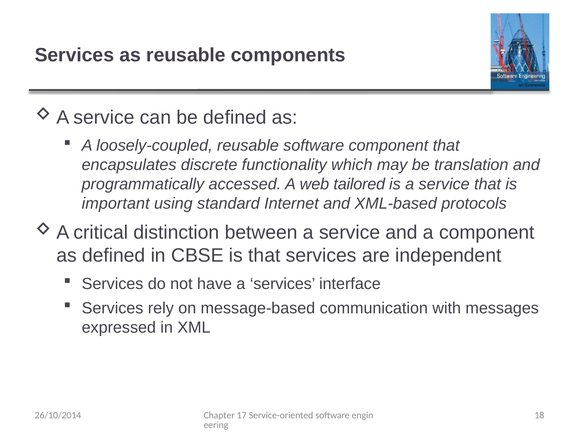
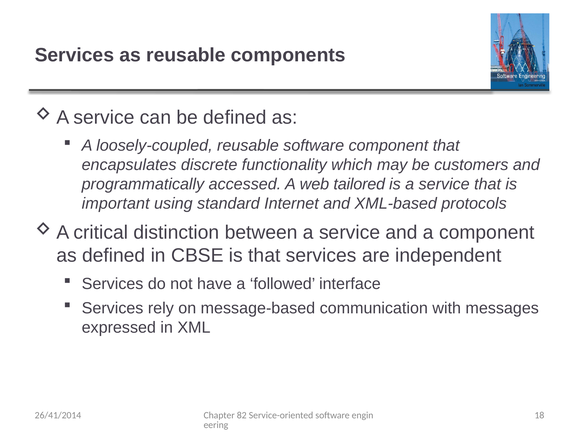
translation: translation -> customers
a services: services -> followed
17: 17 -> 82
26/10/2014: 26/10/2014 -> 26/41/2014
